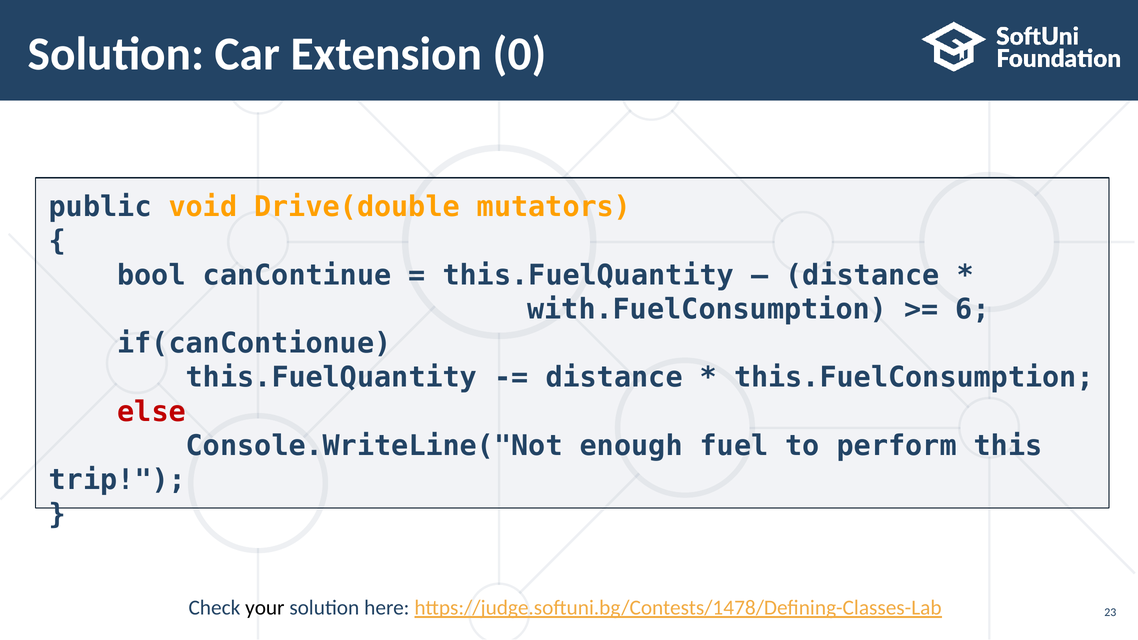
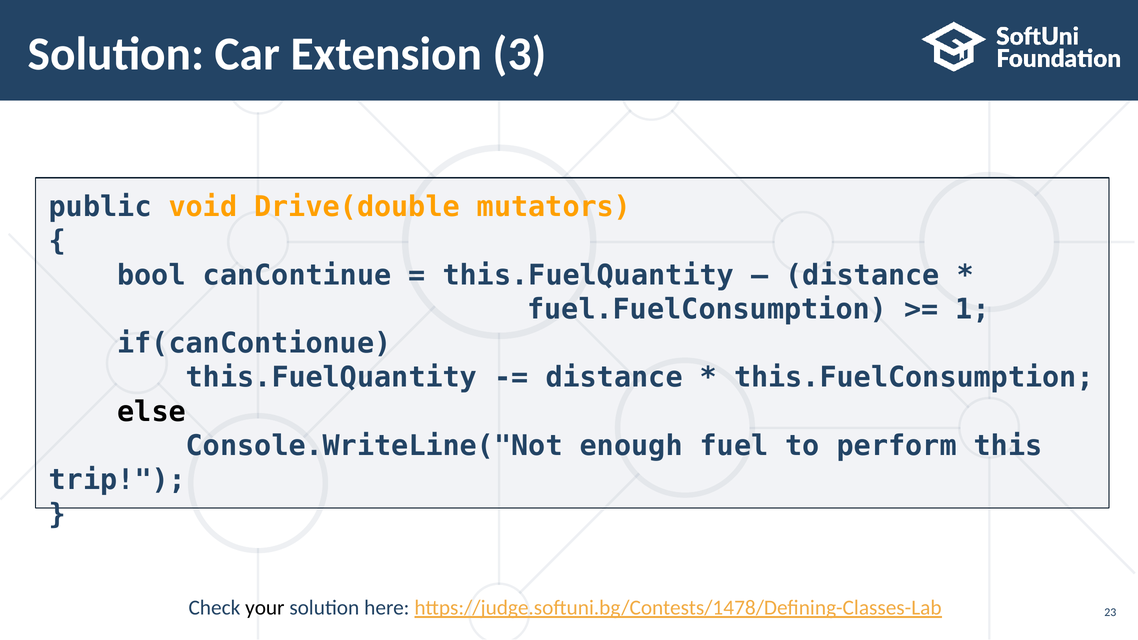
0: 0 -> 3
with.FuelConsumption: with.FuelConsumption -> fuel.FuelConsumption
6: 6 -> 1
else colour: red -> black
